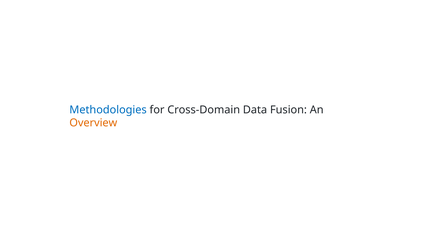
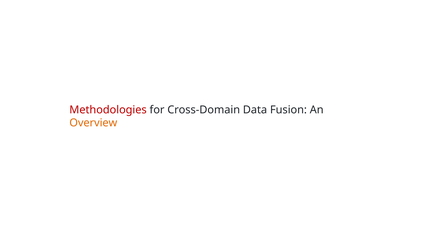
Methodologies colour: blue -> red
